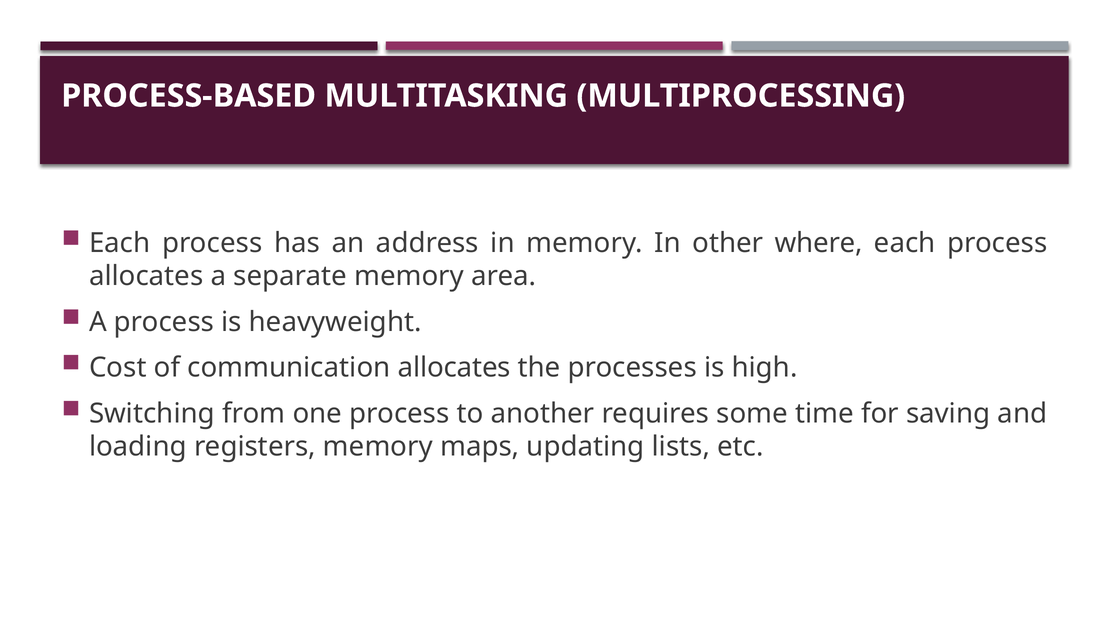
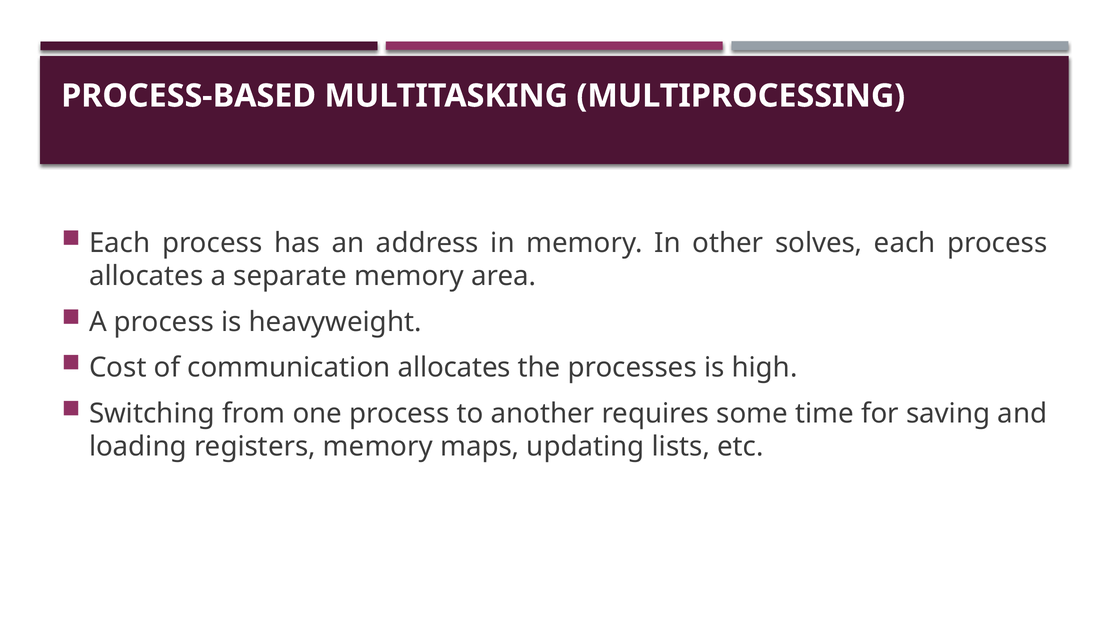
where: where -> solves
